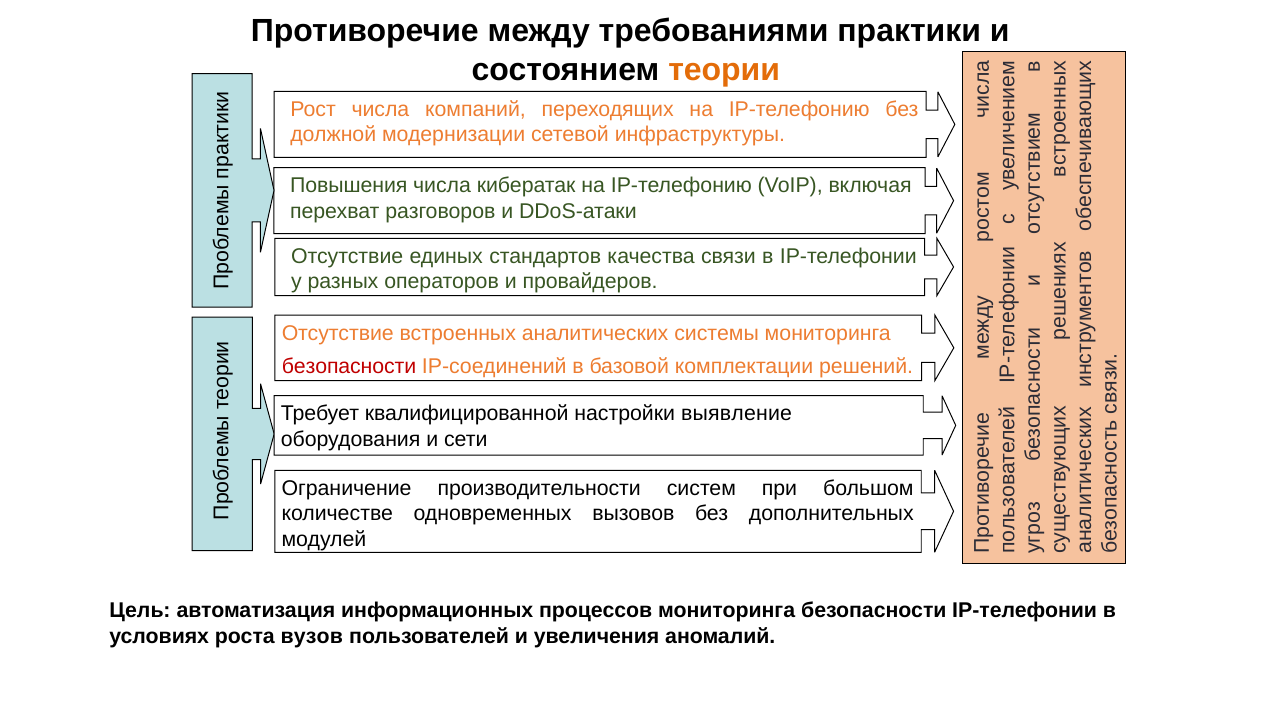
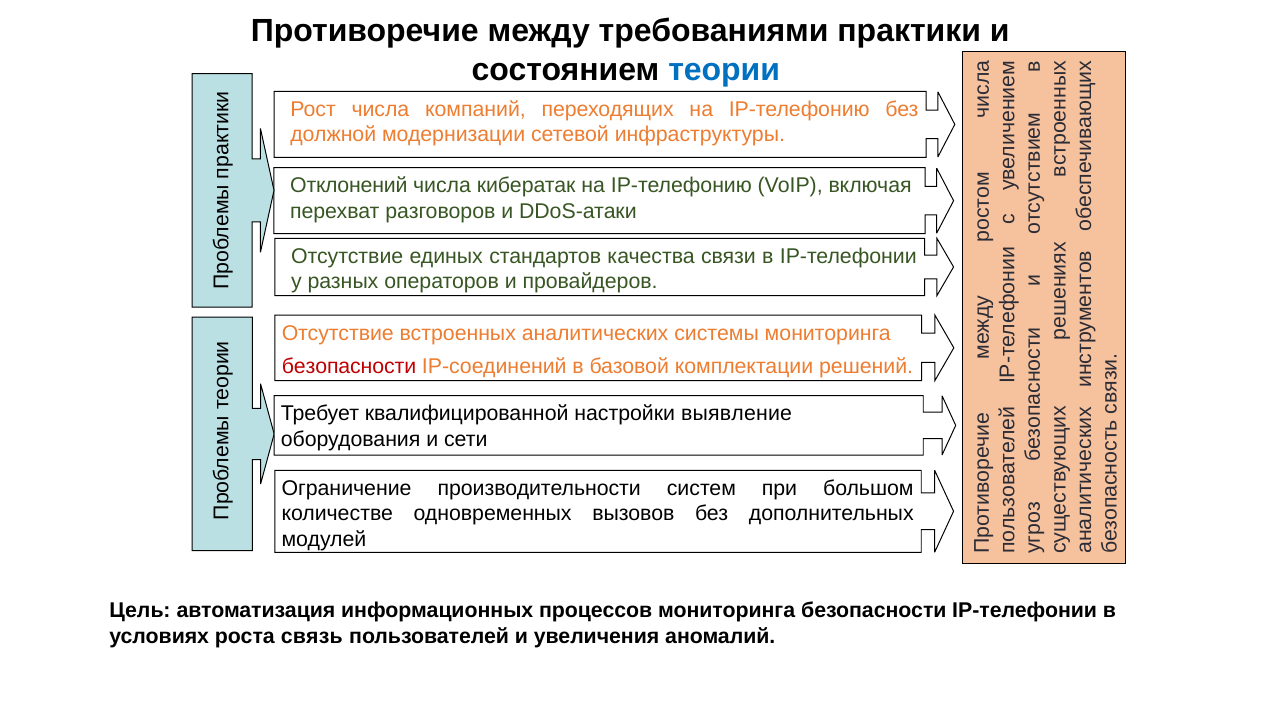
теории colour: orange -> blue
Повышения: Повышения -> Отклонений
вузов: вузов -> связь
